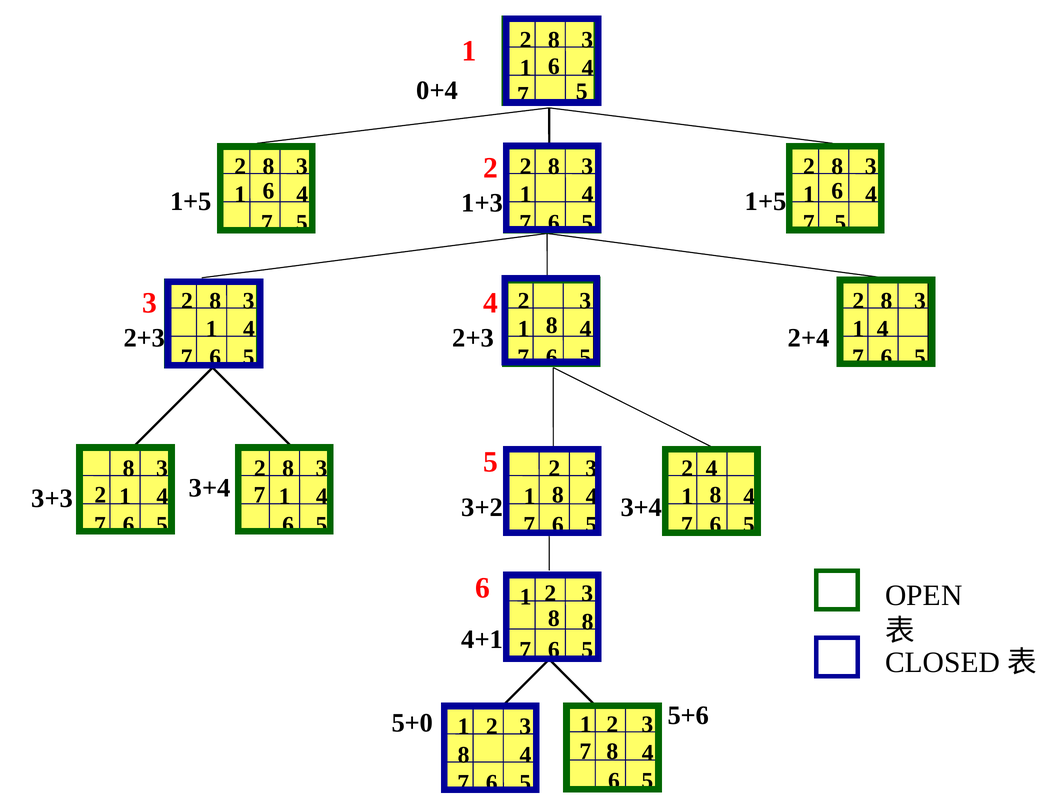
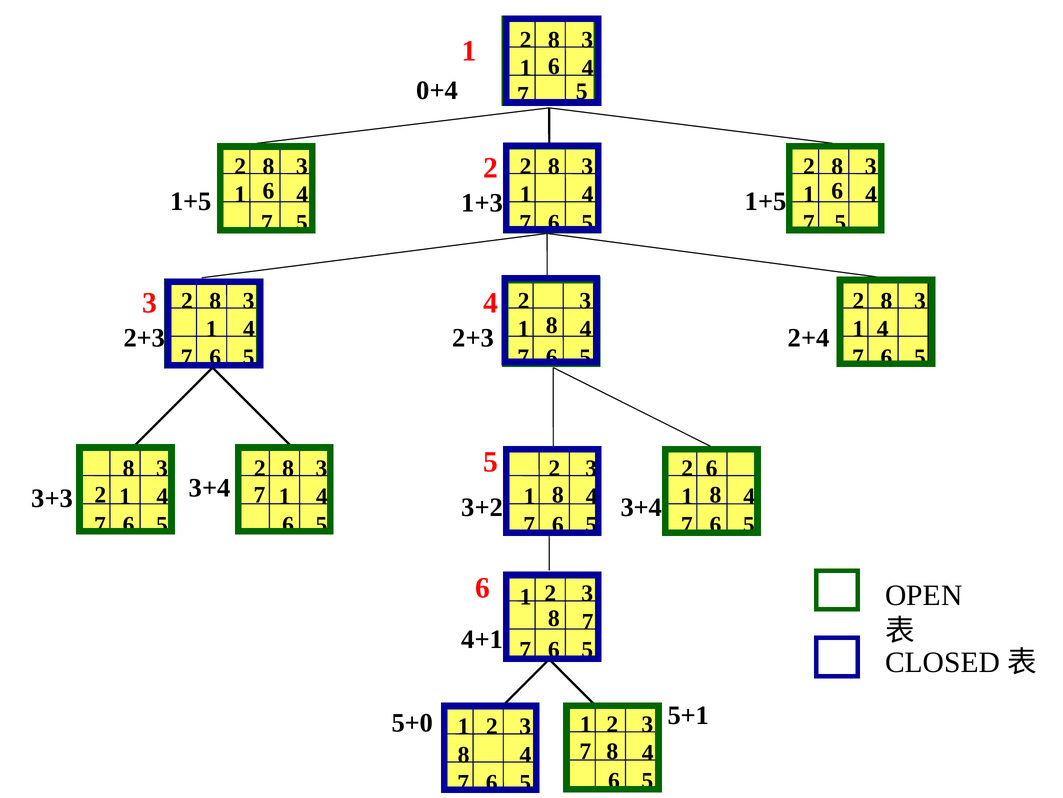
4 at (712, 468): 4 -> 6
8 8: 8 -> 7
5+6: 5+6 -> 5+1
